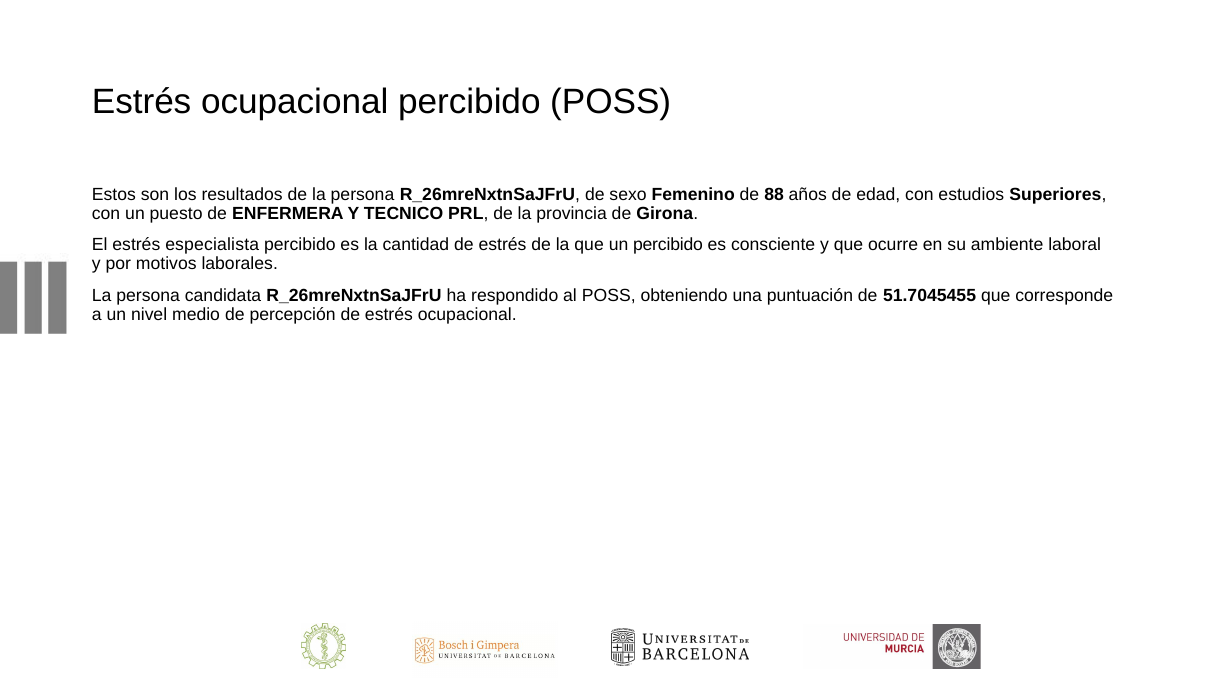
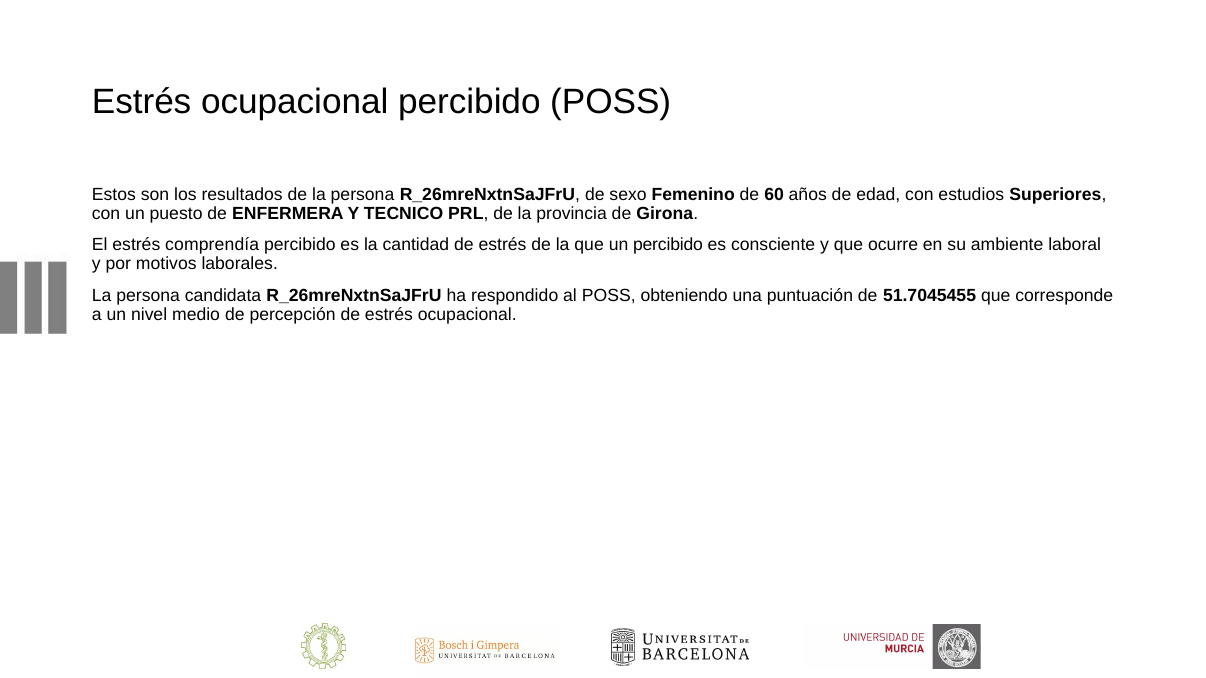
88: 88 -> 60
especialista: especialista -> comprendía
